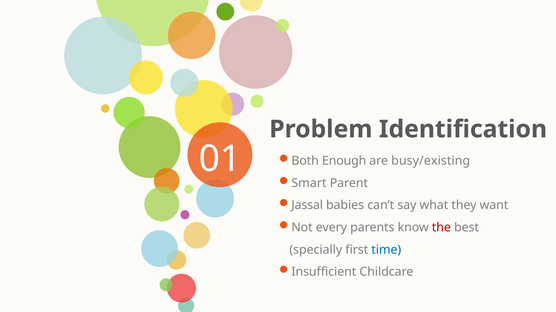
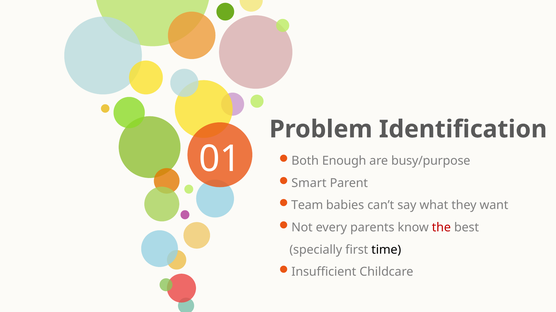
busy/existing: busy/existing -> busy/purpose
Jassal: Jassal -> Team
time colour: blue -> black
